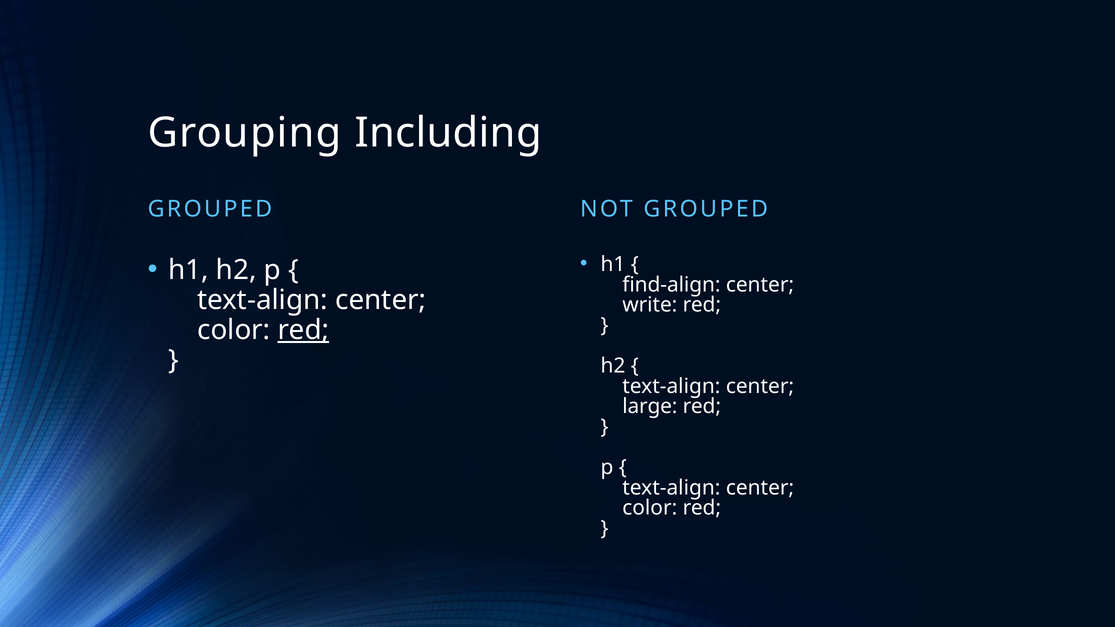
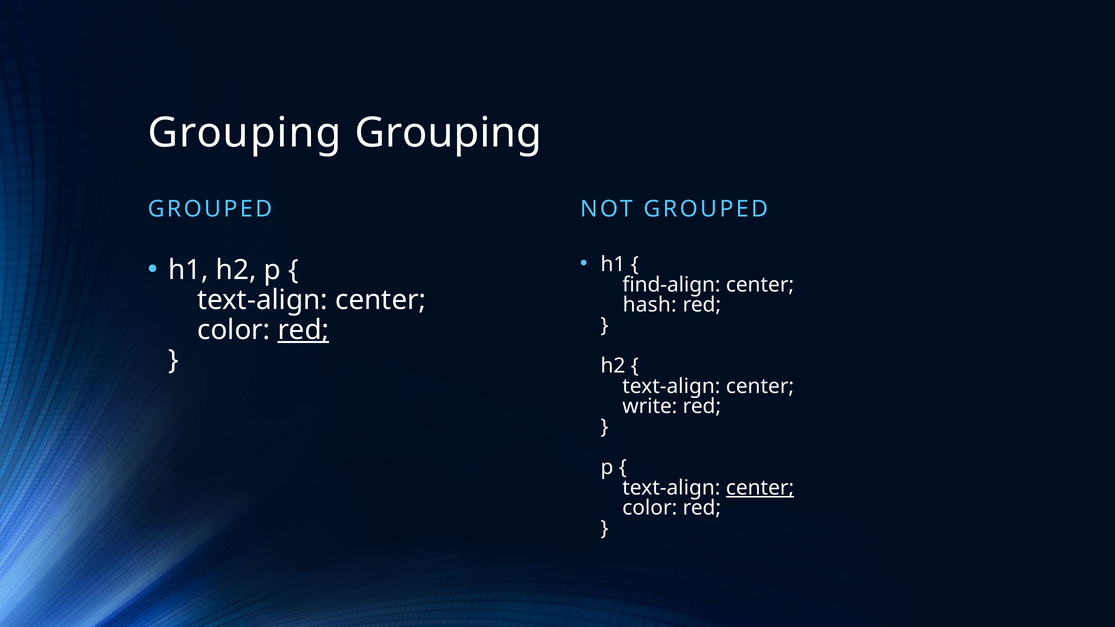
Grouping Including: Including -> Grouping
write: write -> hash
large: large -> write
center at (760, 488) underline: none -> present
